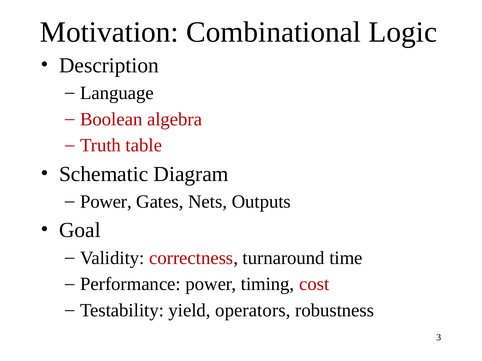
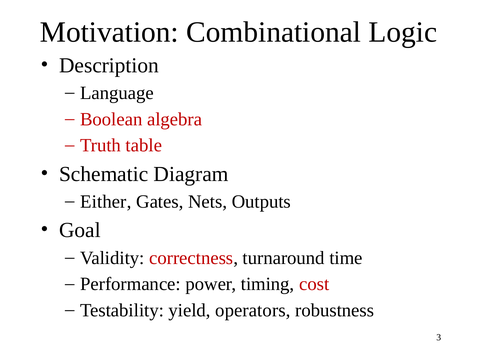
Power at (106, 202): Power -> Either
